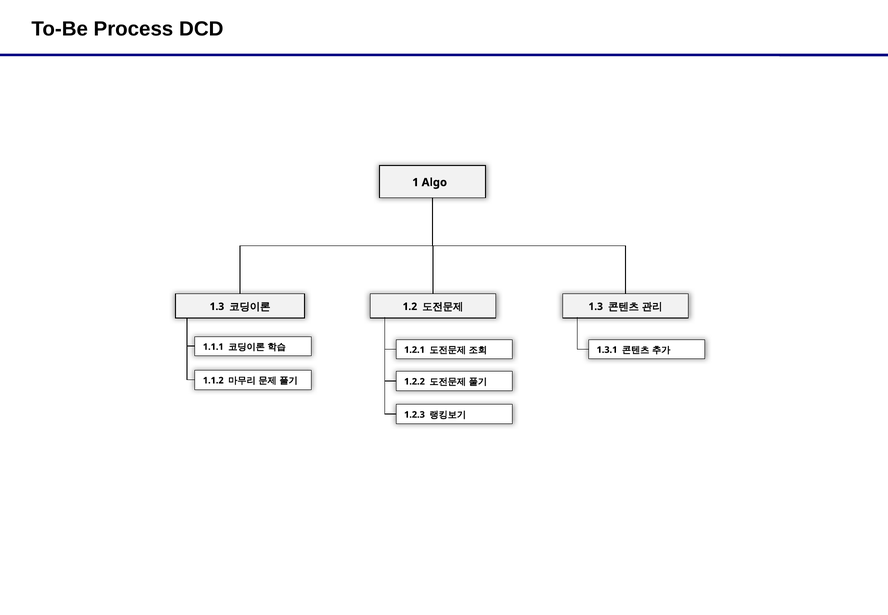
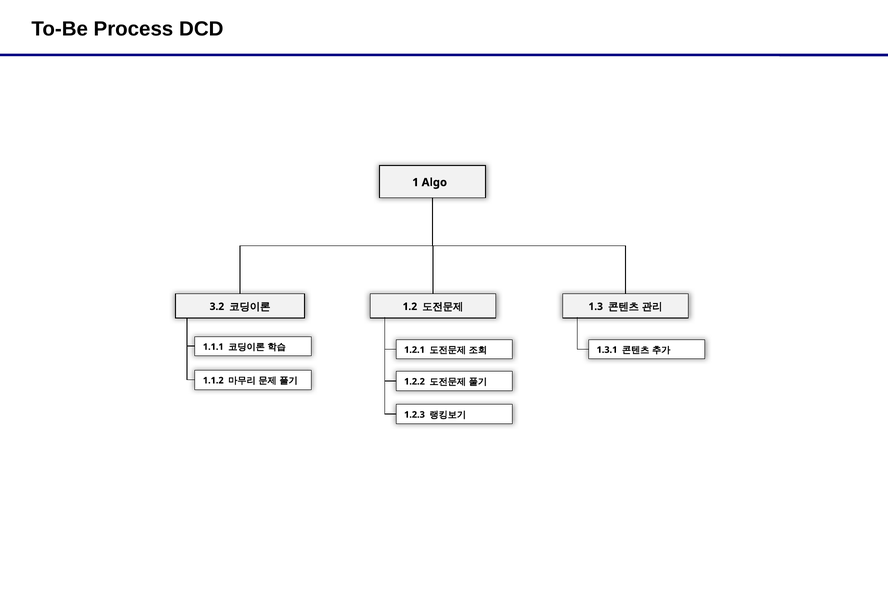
1.3 at (217, 306): 1.3 -> 3.2
